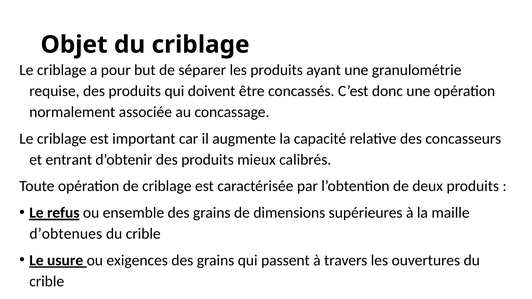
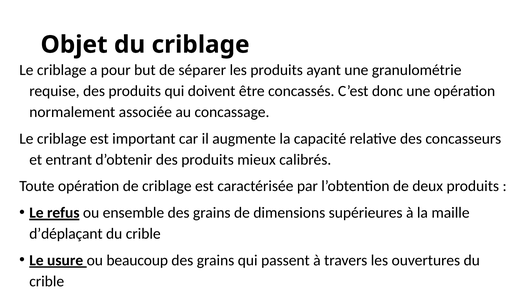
d’obtenues: d’obtenues -> d’déplaçant
exigences: exigences -> beaucoup
